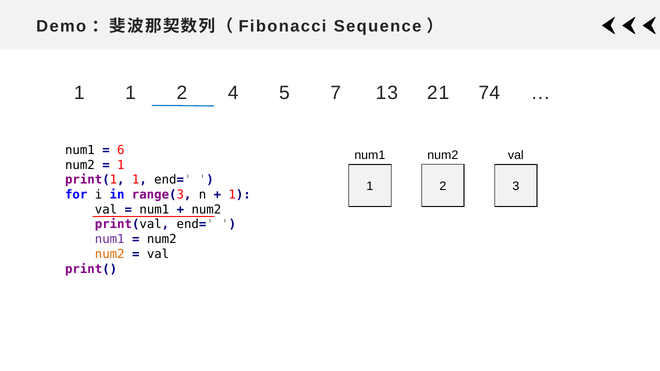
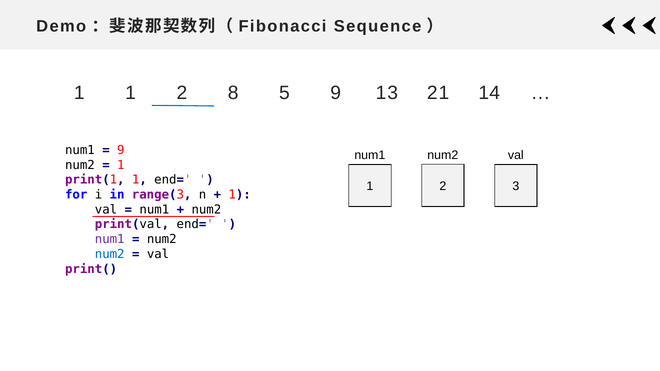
4: 4 -> 8
5 7: 7 -> 9
74: 74 -> 14
6 at (121, 150): 6 -> 9
num2 at (110, 254) colour: orange -> blue
